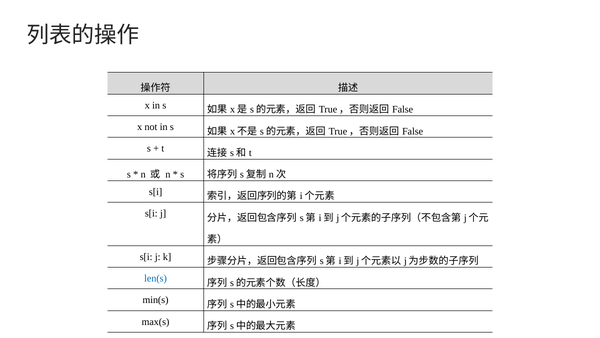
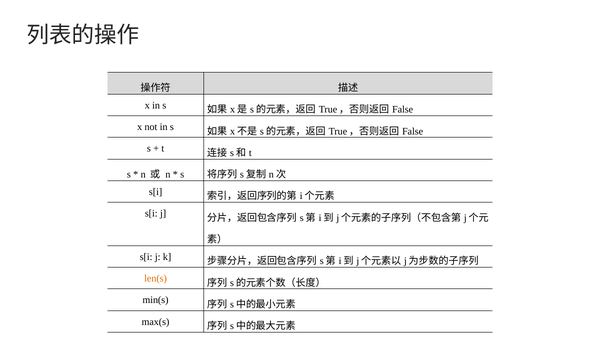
len(s colour: blue -> orange
